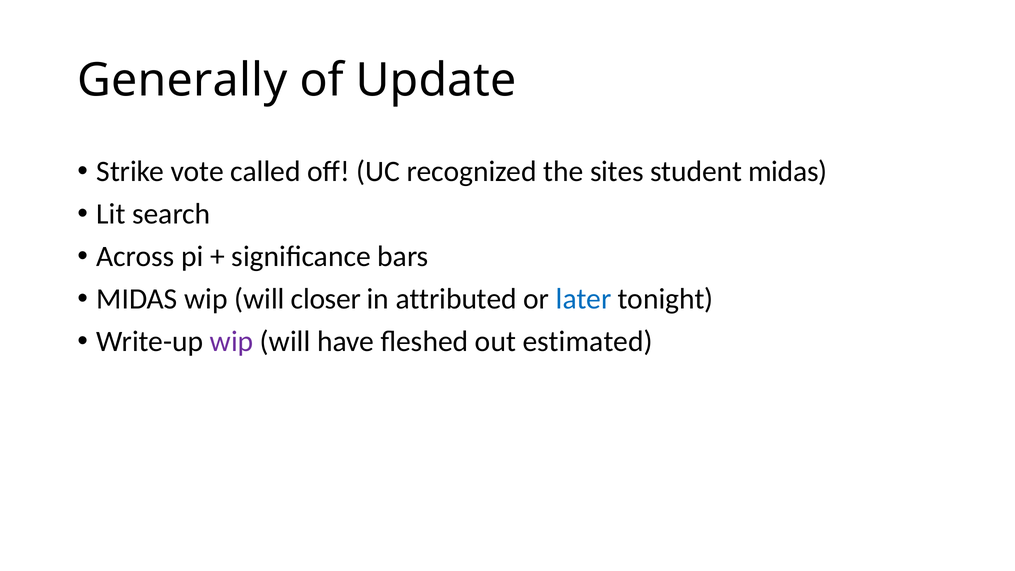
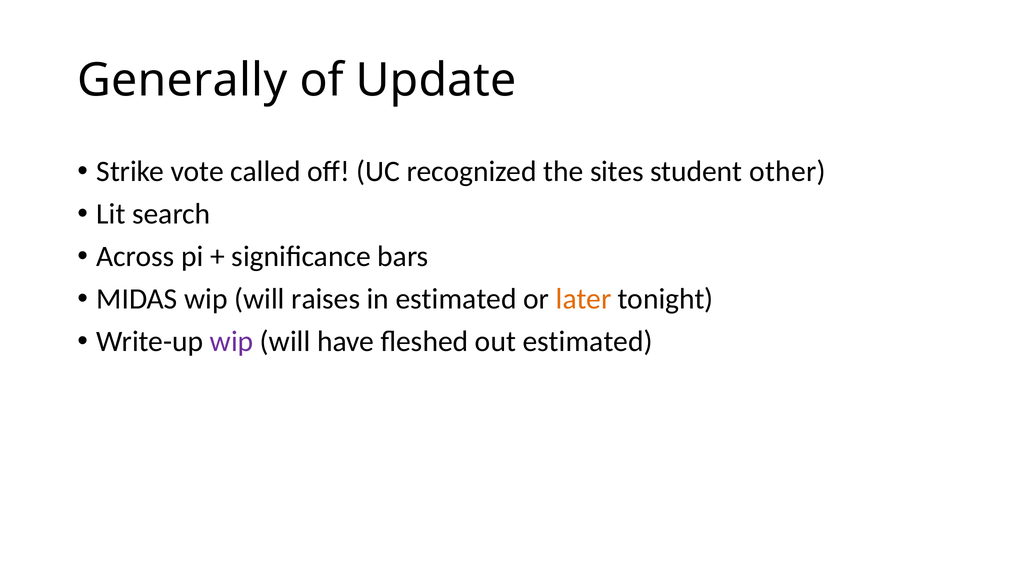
student midas: midas -> other
closer: closer -> raises
in attributed: attributed -> estimated
later colour: blue -> orange
